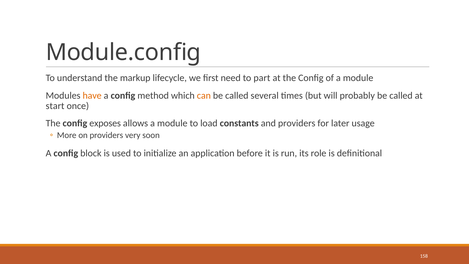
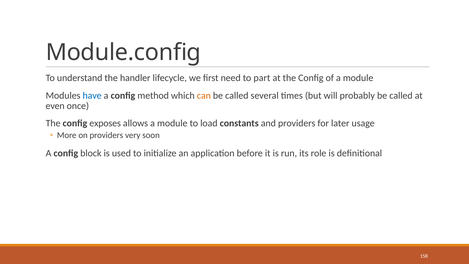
markup: markup -> handler
have colour: orange -> blue
start: start -> even
